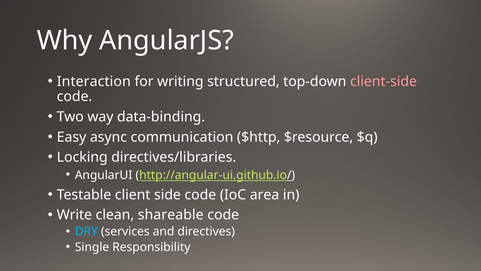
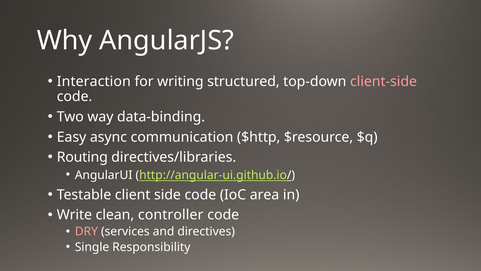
Locking: Locking -> Routing
shareable: shareable -> controller
DRY colour: light blue -> pink
